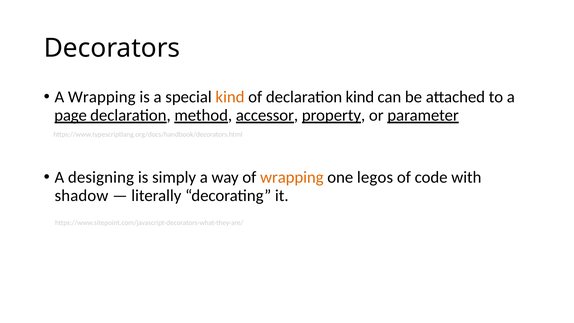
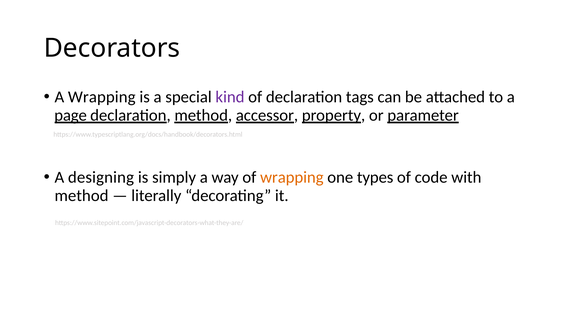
kind at (230, 97) colour: orange -> purple
declaration kind: kind -> tags
legos: legos -> types
shadow at (81, 195): shadow -> method
